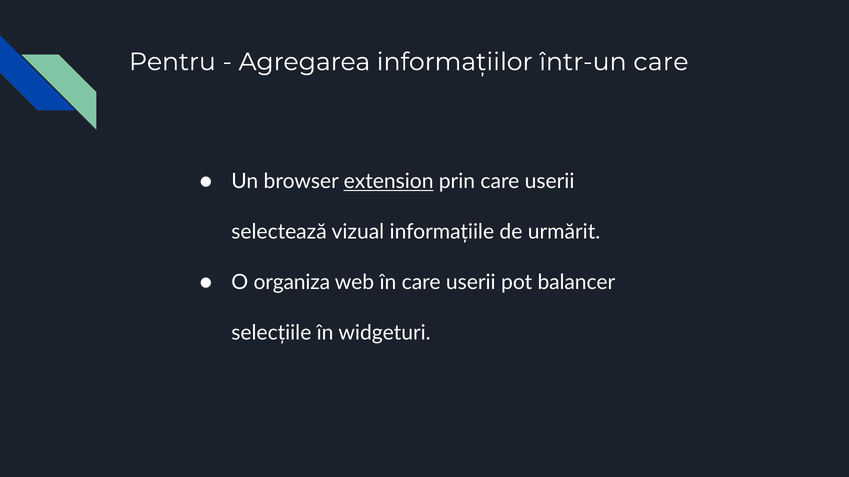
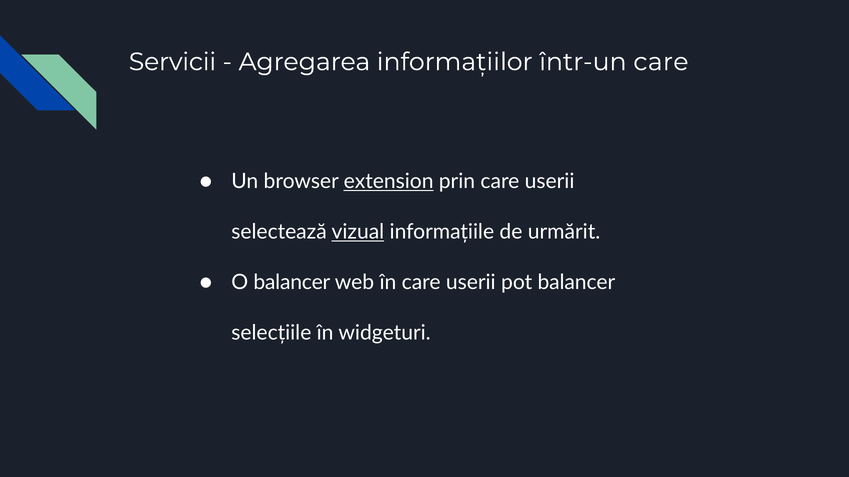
Pentru: Pentru -> Servicii
vizual underline: none -> present
O organiza: organiza -> balancer
